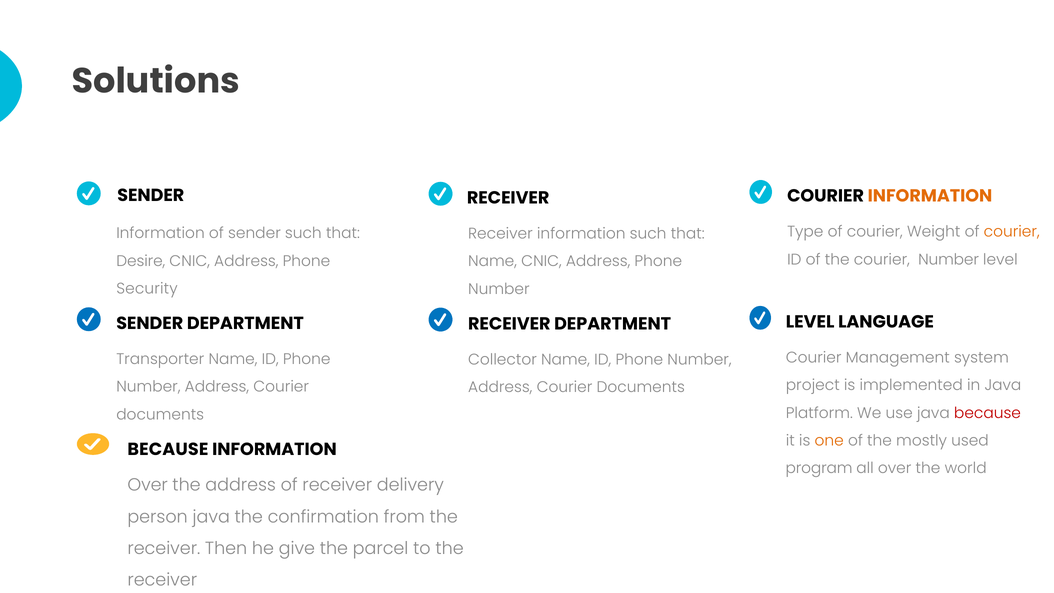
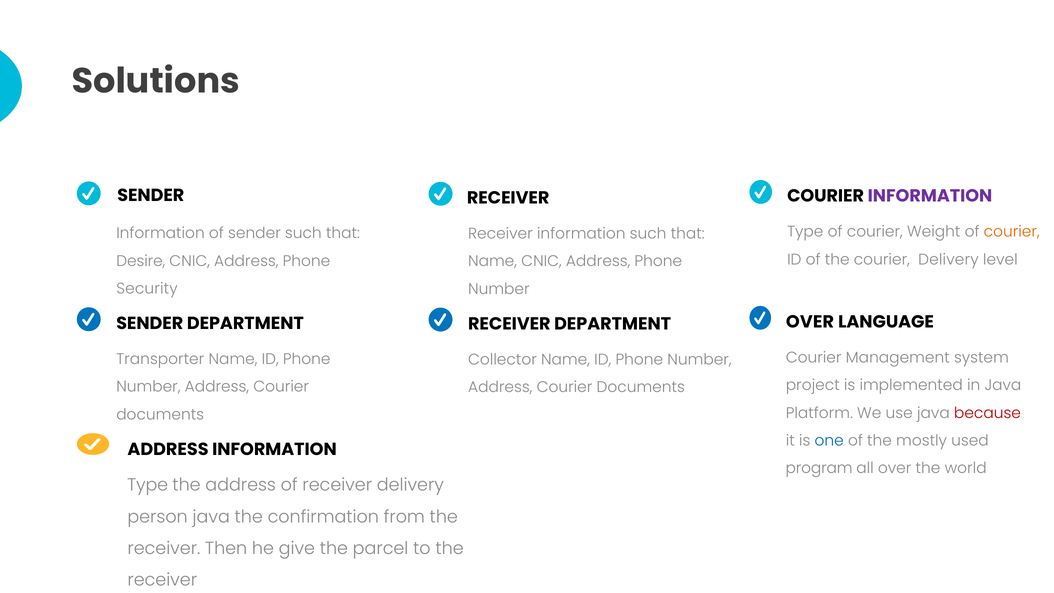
INFORMATION at (930, 196) colour: orange -> purple
courier Number: Number -> Delivery
LEVEL at (810, 322): LEVEL -> OVER
one colour: orange -> blue
BECAUSE at (168, 449): BECAUSE -> ADDRESS
Over at (148, 485): Over -> Type
